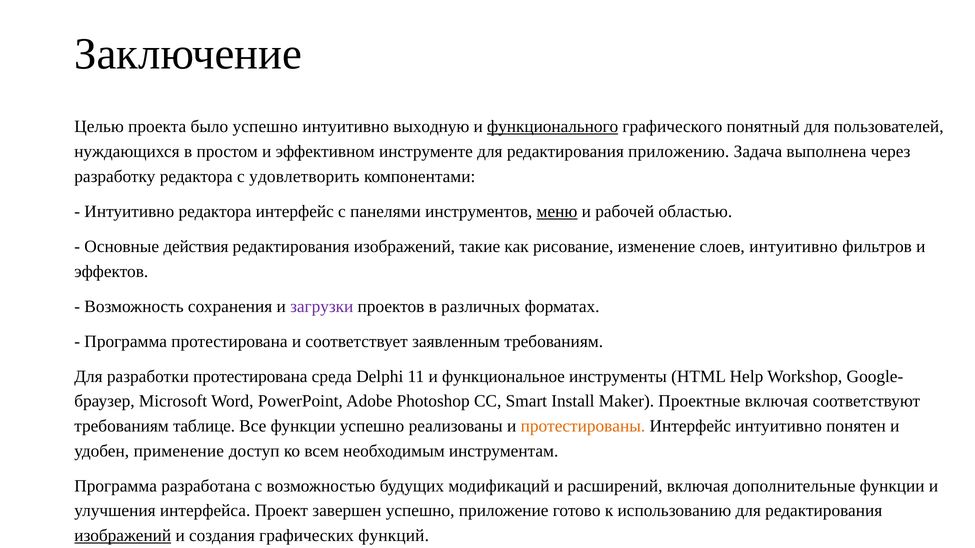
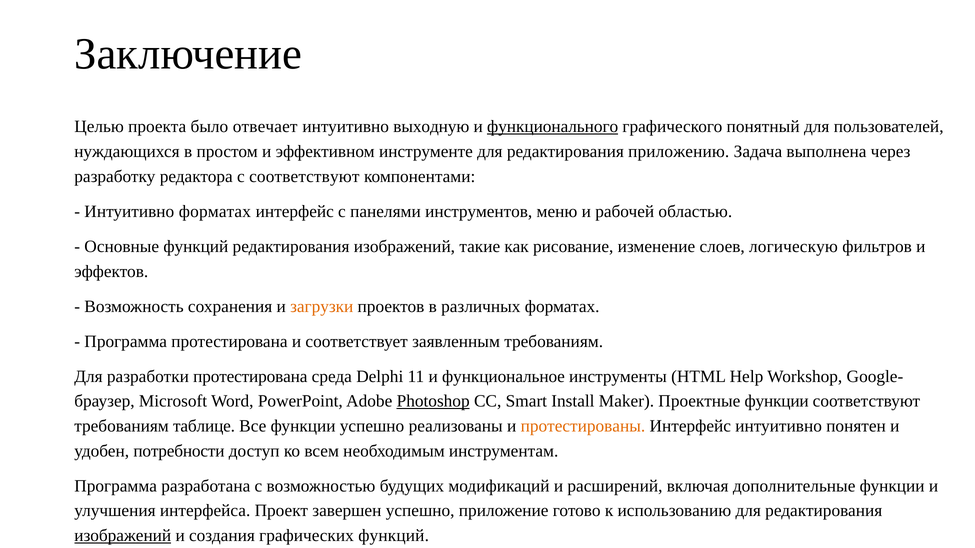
было успешно: успешно -> отвечает
с удовлетворить: удовлетворить -> соответствуют
Интуитивно редактора: редактора -> форматах
меню underline: present -> none
Основные действия: действия -> функций
слоев интуитивно: интуитивно -> логическую
загрузки colour: purple -> orange
Photoshop underline: none -> present
Проектные включая: включая -> функции
применение: применение -> потребности
